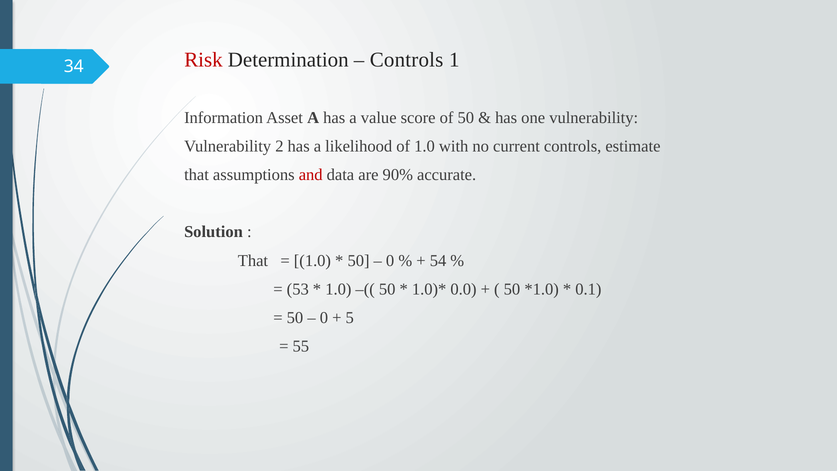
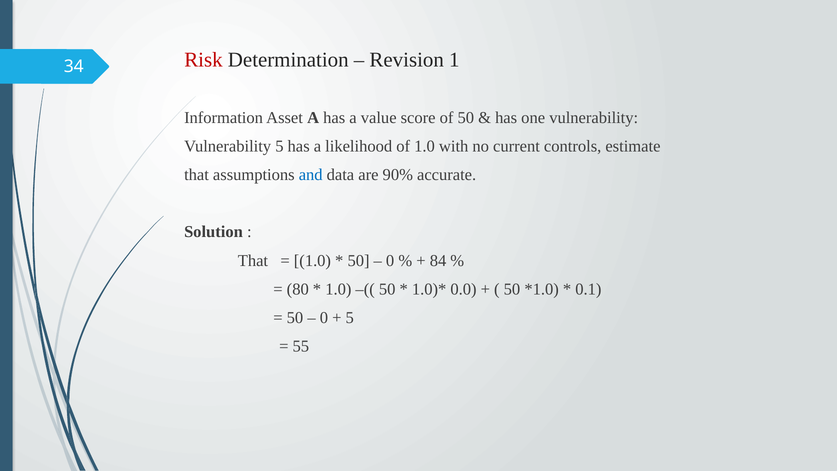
Controls at (407, 60): Controls -> Revision
Vulnerability 2: 2 -> 5
and colour: red -> blue
54: 54 -> 84
53: 53 -> 80
